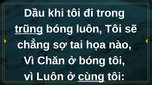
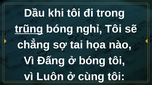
bóng luôn: luôn -> nghỉ
Chăn: Chăn -> Đấng
cùng underline: present -> none
